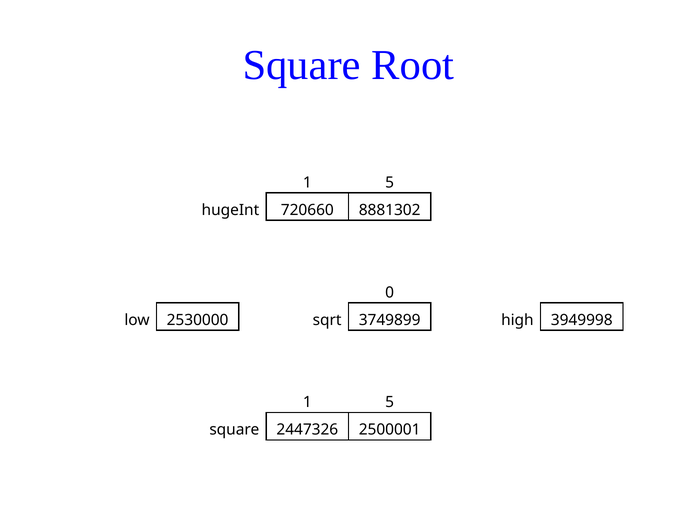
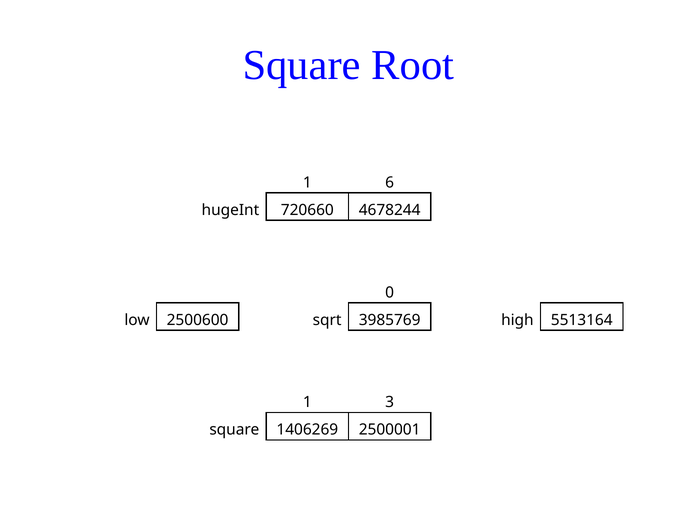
5 at (390, 183): 5 -> 6
8881302: 8881302 -> 4678244
2530000: 2530000 -> 2500600
3749899: 3749899 -> 3985769
3949998: 3949998 -> 5513164
5 at (390, 402): 5 -> 3
2447326: 2447326 -> 1406269
